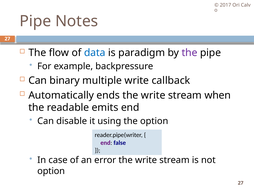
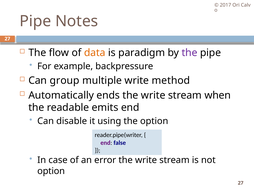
data colour: blue -> orange
binary: binary -> group
callback: callback -> method
